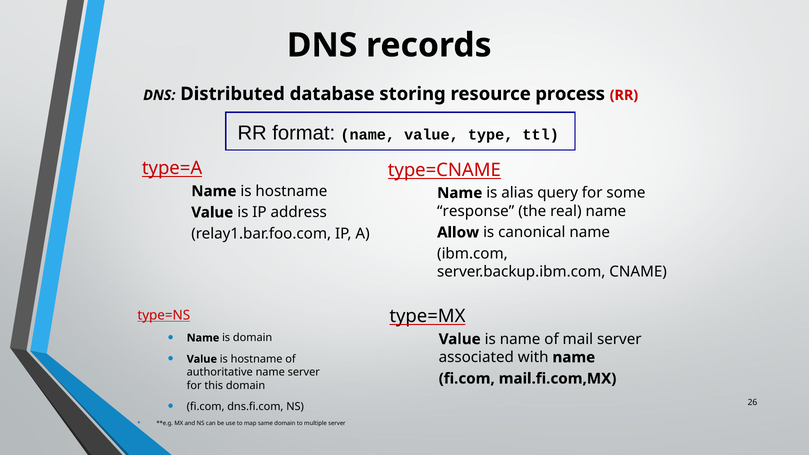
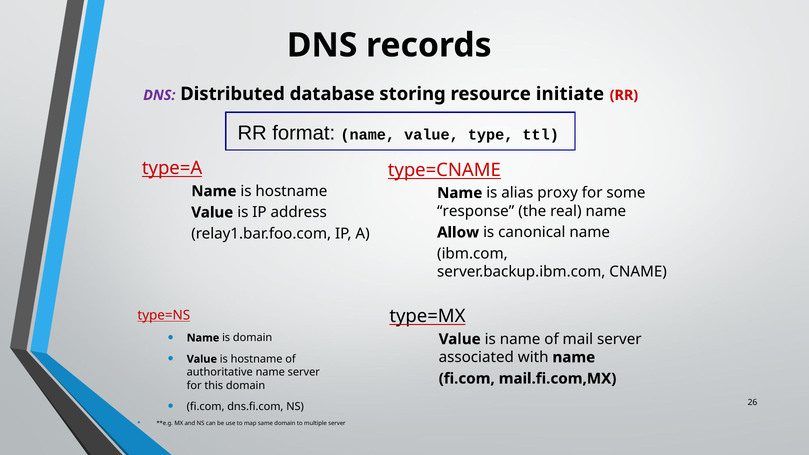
DNS at (159, 95) colour: black -> purple
process: process -> initiate
query: query -> proxy
